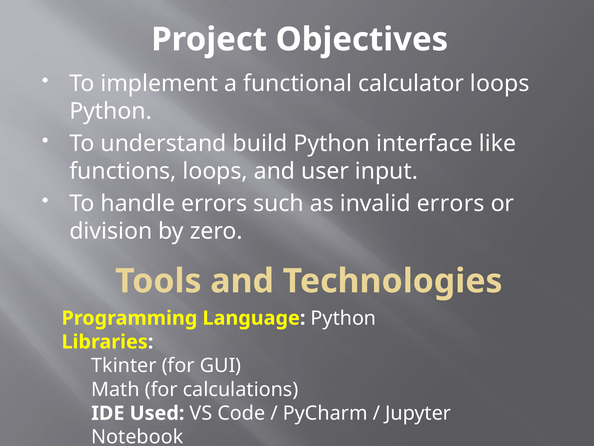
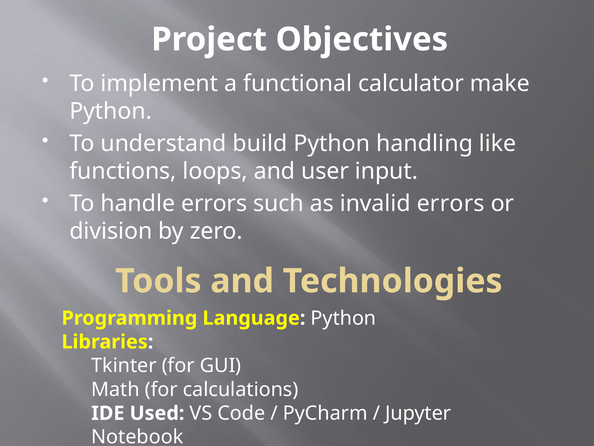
calculator loops: loops -> make
interface: interface -> handling
